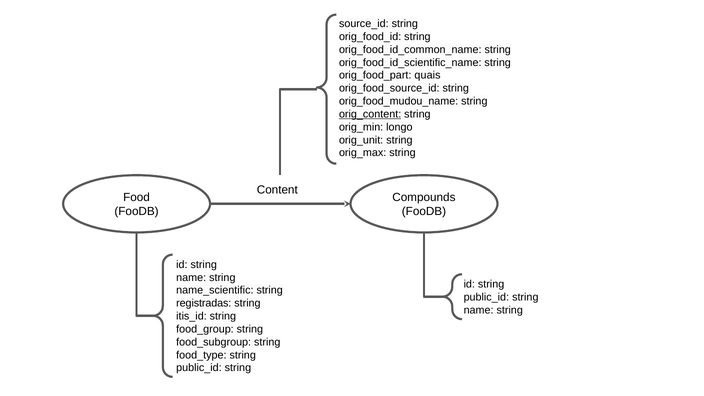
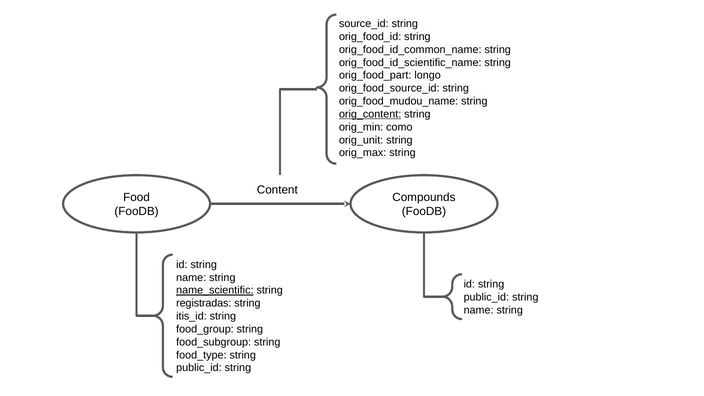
quais: quais -> longo
longo: longo -> como
name_scientific underline: none -> present
